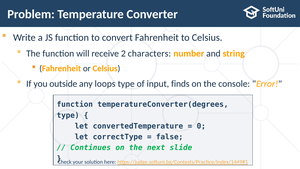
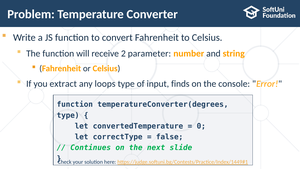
characters: characters -> parameter
outside: outside -> extract
